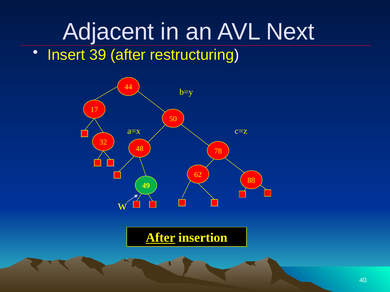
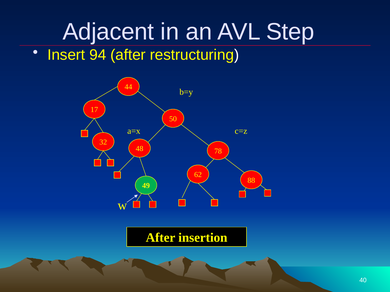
Next: Next -> Step
39: 39 -> 94
After at (161, 238) underline: present -> none
